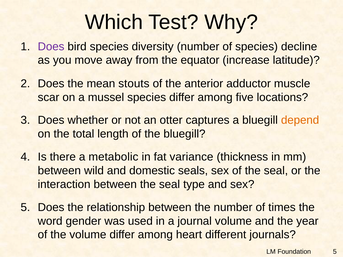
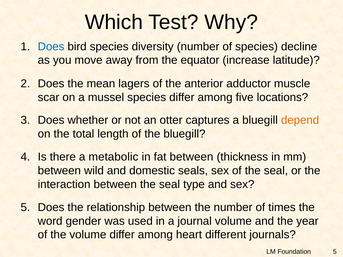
Does at (51, 47) colour: purple -> blue
stouts: stouts -> lagers
fat variance: variance -> between
